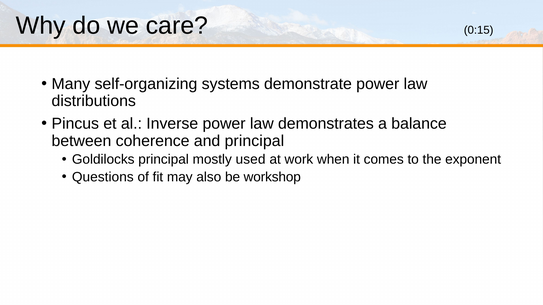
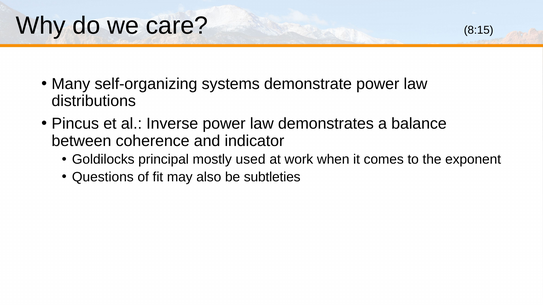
0:15: 0:15 -> 8:15
and principal: principal -> indicator
workshop: workshop -> subtleties
